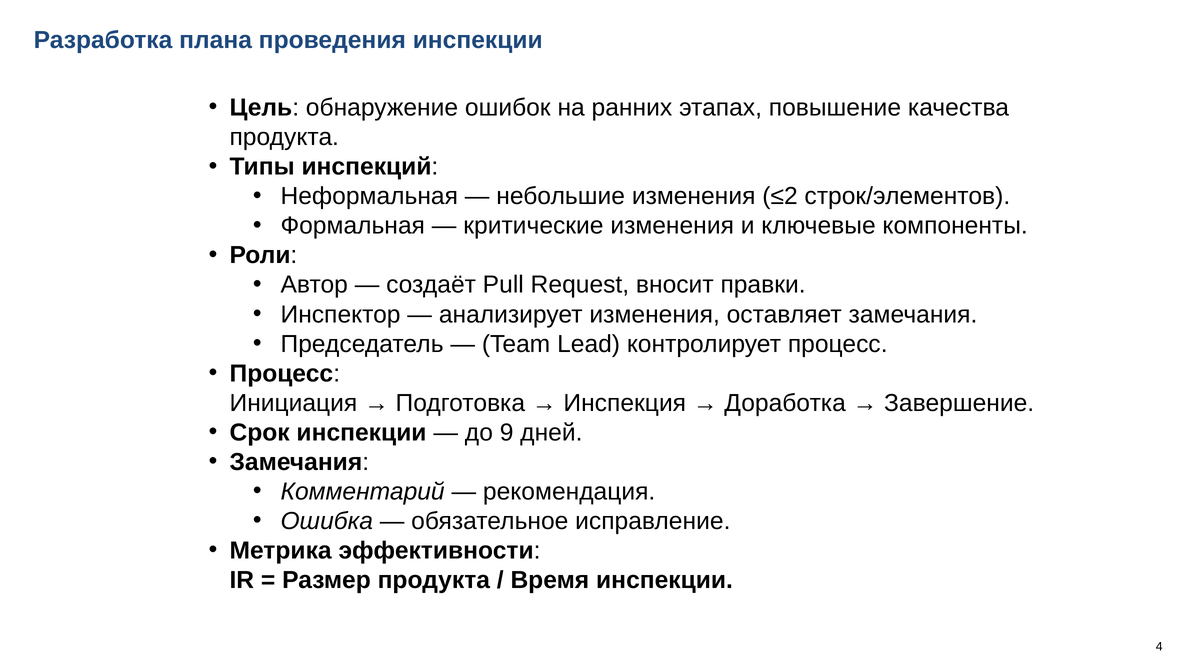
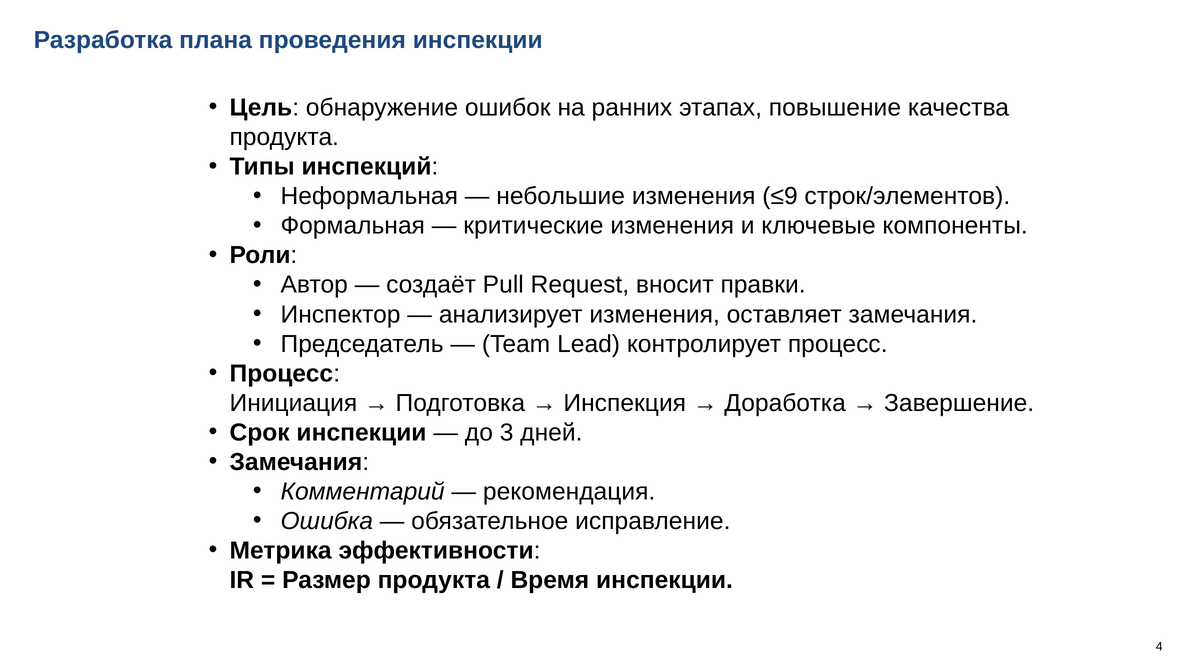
≤2: ≤2 -> ≤9
9: 9 -> 3
